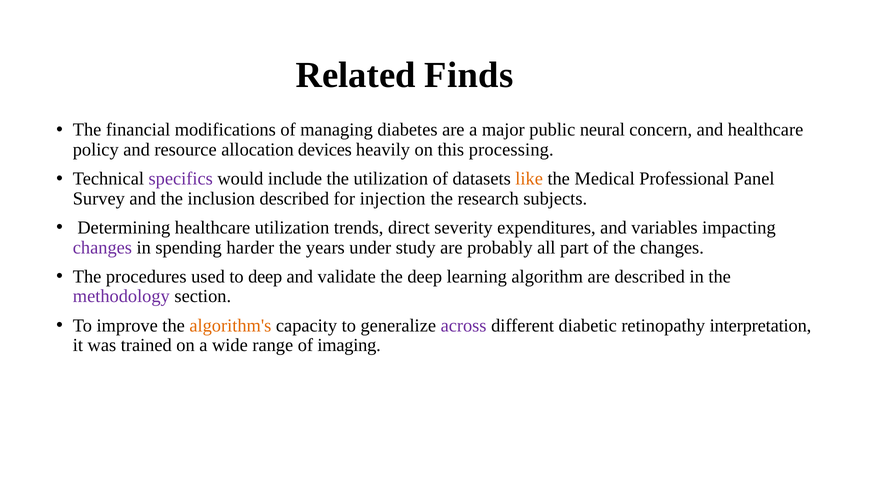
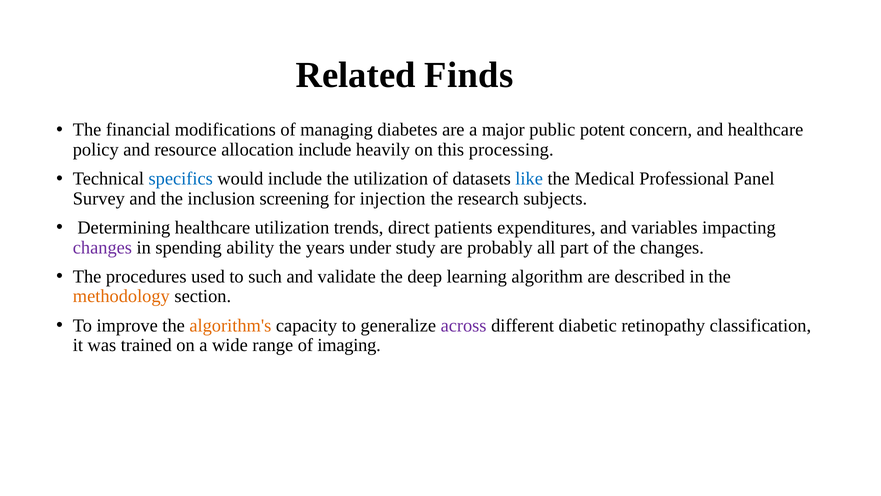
neural: neural -> potent
allocation devices: devices -> include
specifics colour: purple -> blue
like colour: orange -> blue
inclusion described: described -> screening
severity: severity -> patients
harder: harder -> ability
to deep: deep -> such
methodology colour: purple -> orange
interpretation: interpretation -> classification
